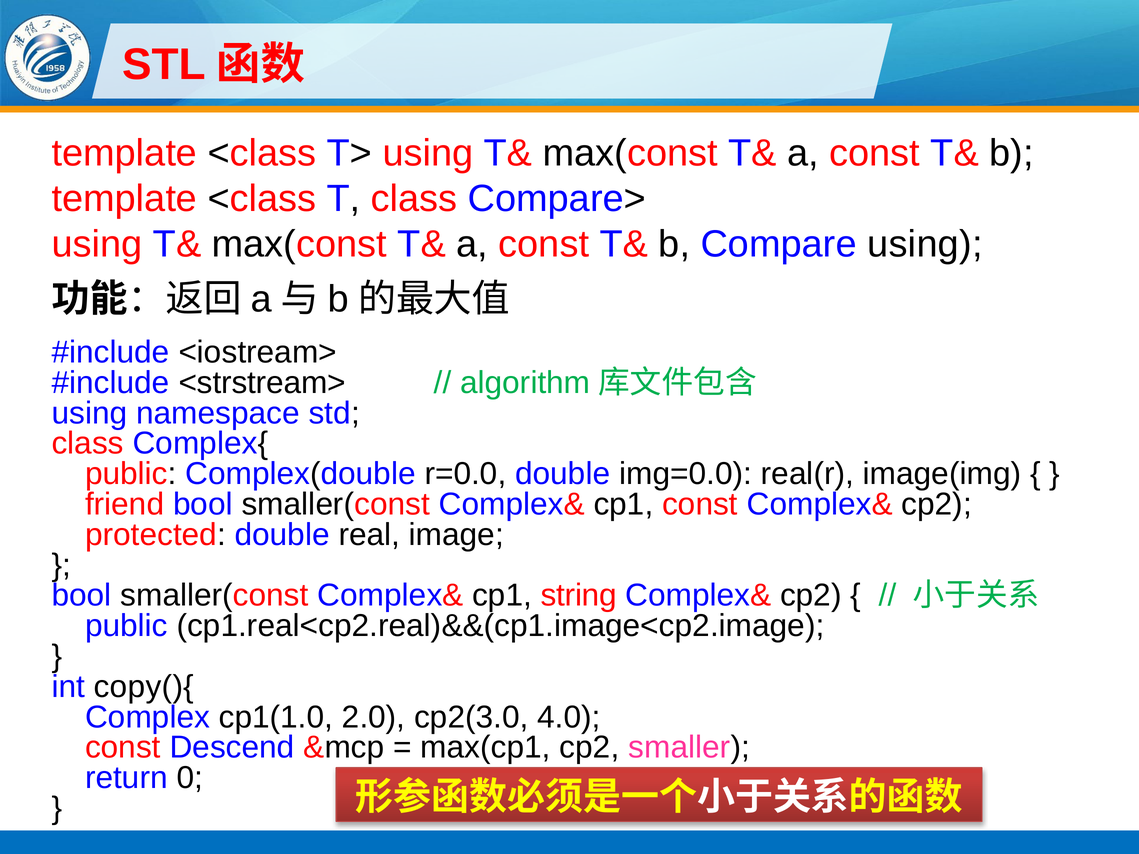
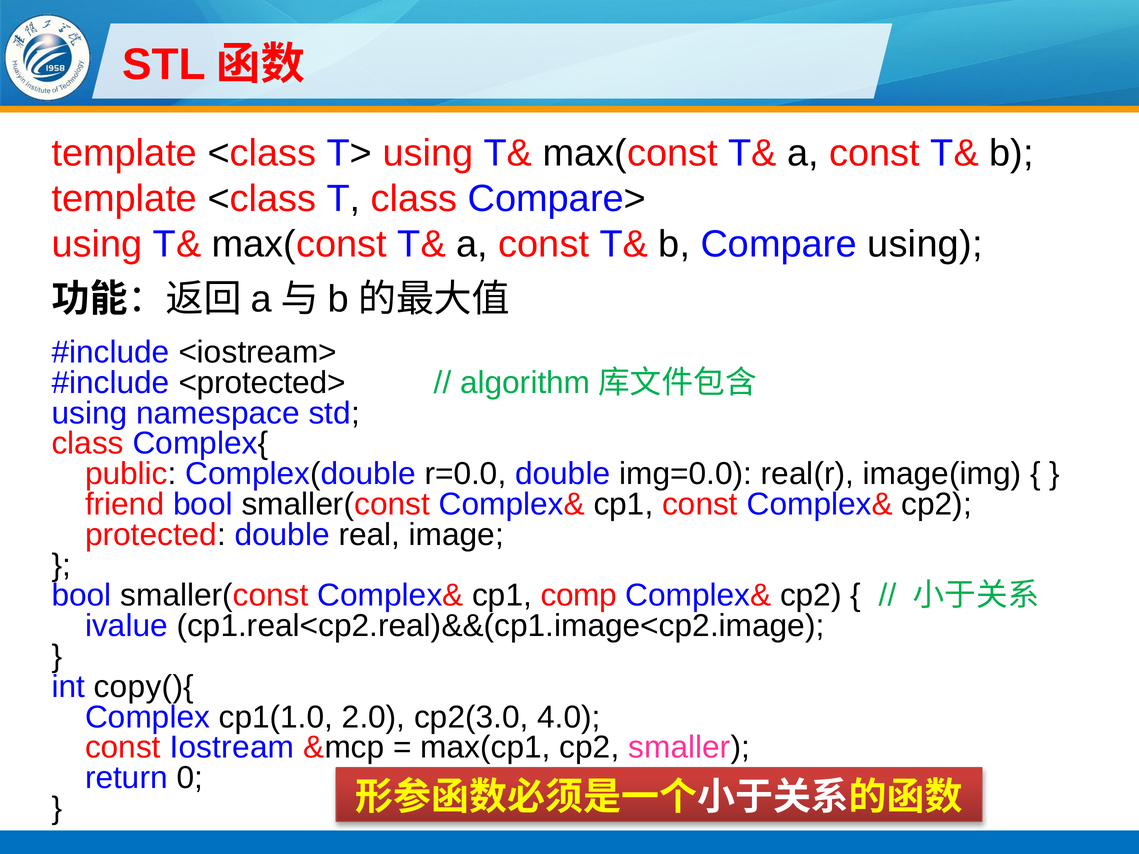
<strstream>: <strstream> -> <protected>
string: string -> comp
public at (126, 626): public -> ivalue
Descend: Descend -> Iostream
